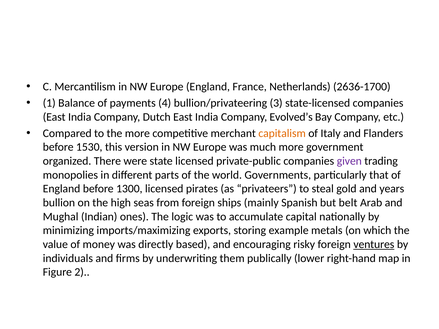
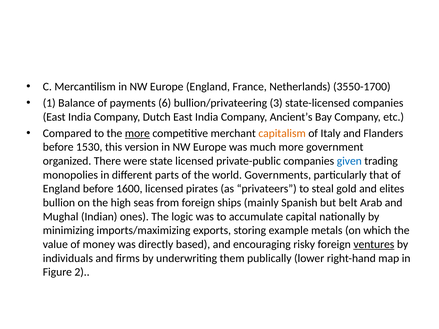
2636-1700: 2636-1700 -> 3550-1700
4: 4 -> 6
Evolved’s: Evolved’s -> Ancient’s
more at (137, 133) underline: none -> present
given colour: purple -> blue
1300: 1300 -> 1600
years: years -> elites
